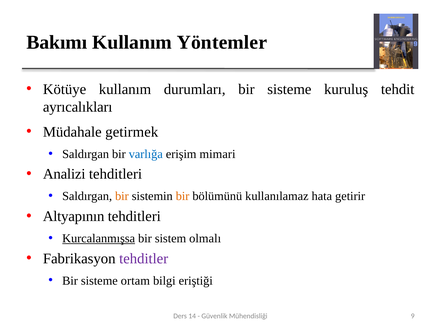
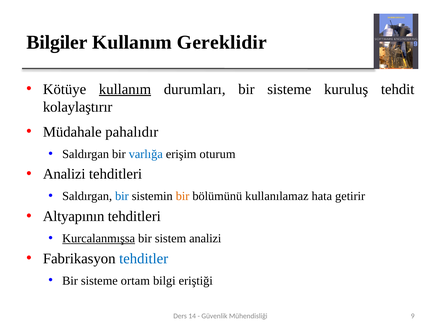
Bakımı: Bakımı -> Bilgiler
Yöntemler: Yöntemler -> Gereklidir
kullanım at (125, 89) underline: none -> present
ayrıcalıkları: ayrıcalıkları -> kolaylaştırır
getirmek: getirmek -> pahalıdır
mimari: mimari -> oturum
bir at (122, 196) colour: orange -> blue
sistem olmalı: olmalı -> analizi
tehditler colour: purple -> blue
